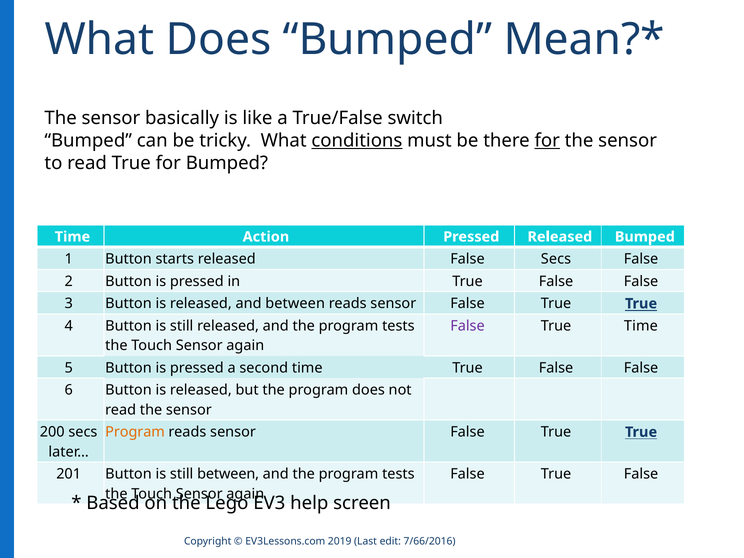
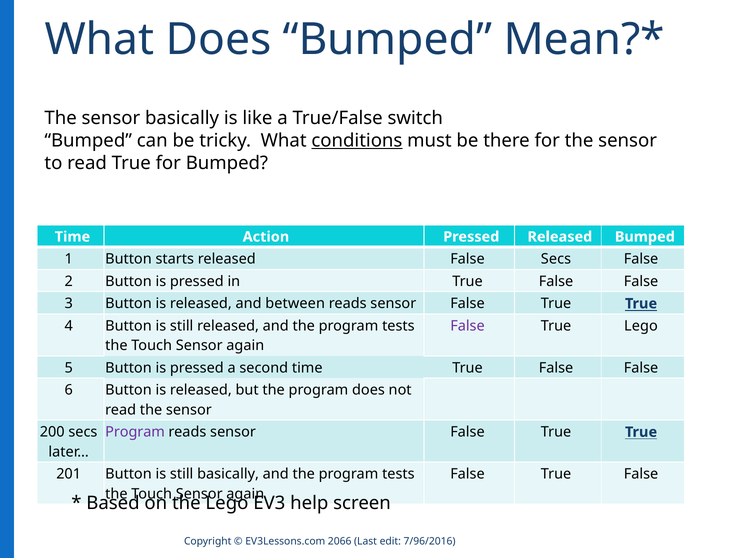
for at (547, 141) underline: present -> none
True Time: Time -> Lego
Program at (135, 432) colour: orange -> purple
still between: between -> basically
2019: 2019 -> 2066
7/66/2016: 7/66/2016 -> 7/96/2016
